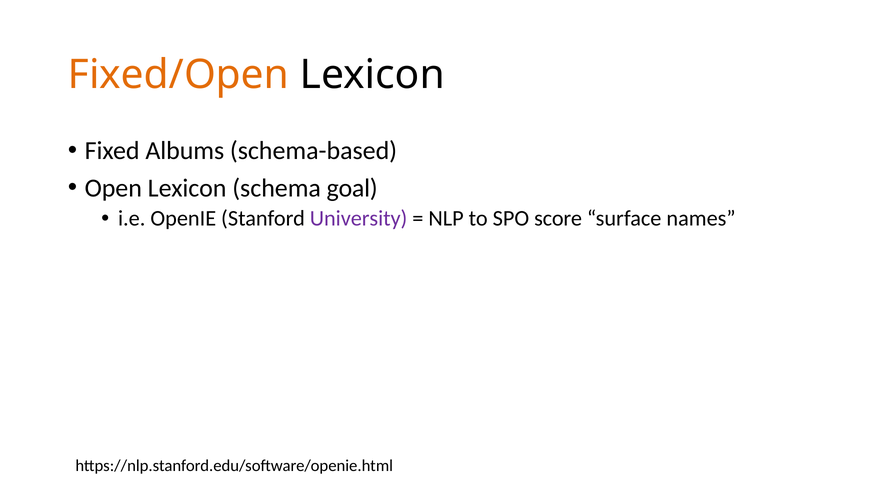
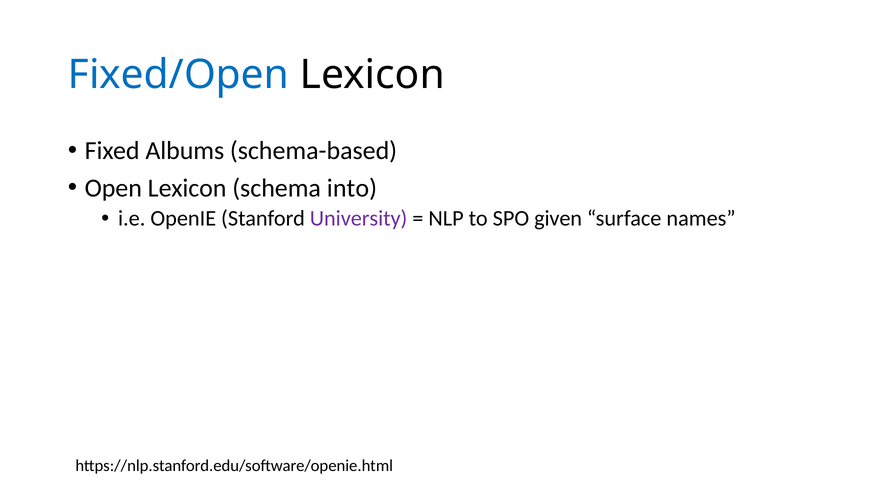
Fixed/Open colour: orange -> blue
goal: goal -> into
score: score -> given
